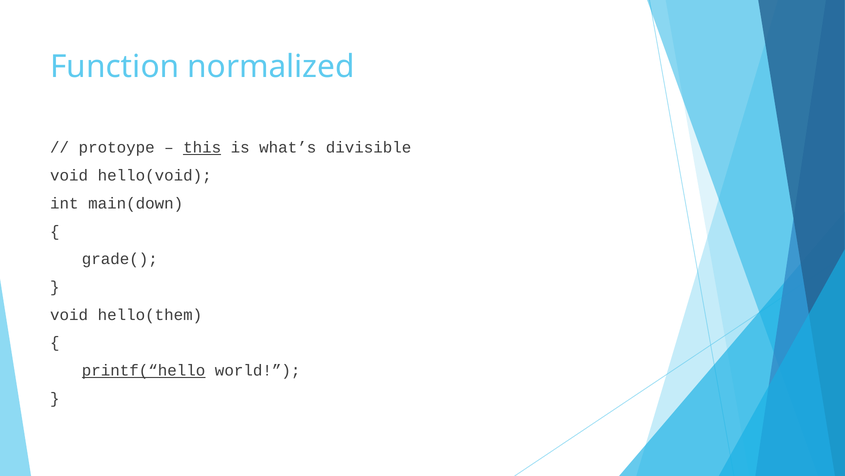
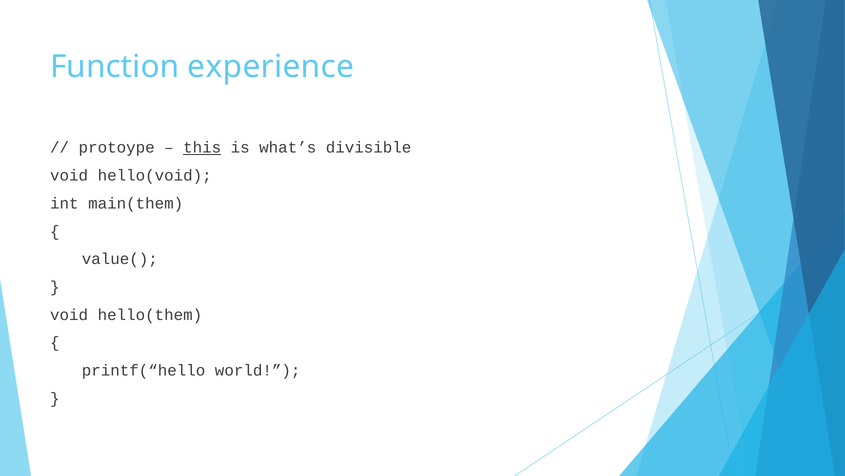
normalized: normalized -> experience
main(down: main(down -> main(them
grade(: grade( -> value(
printf(“hello underline: present -> none
